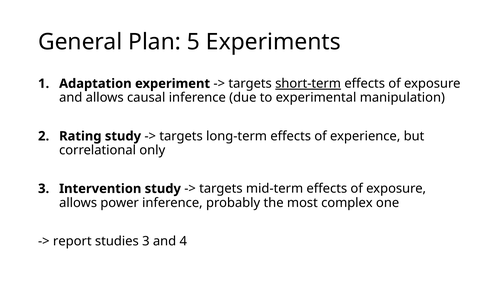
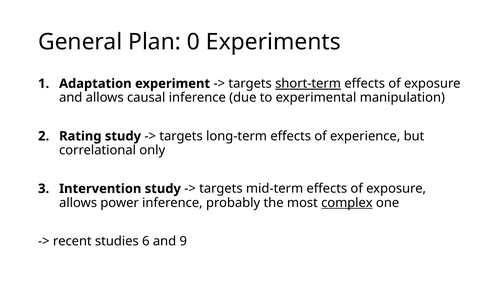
5: 5 -> 0
complex underline: none -> present
report: report -> recent
studies 3: 3 -> 6
4: 4 -> 9
